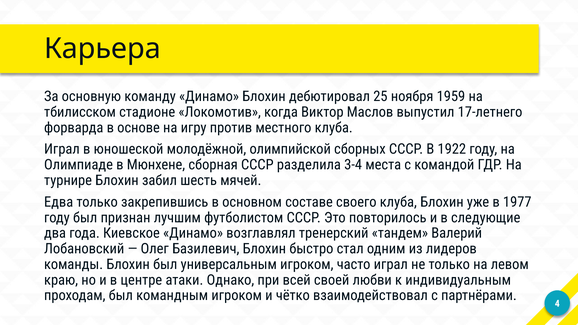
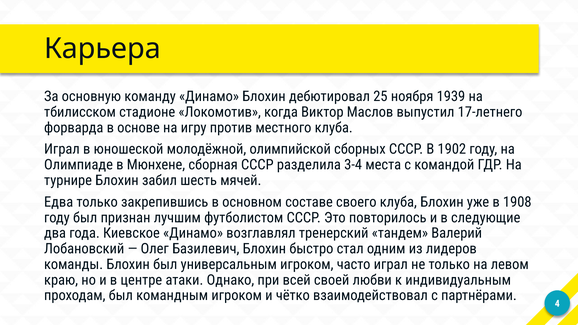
1959: 1959 -> 1939
1922: 1922 -> 1902
1977: 1977 -> 1908
